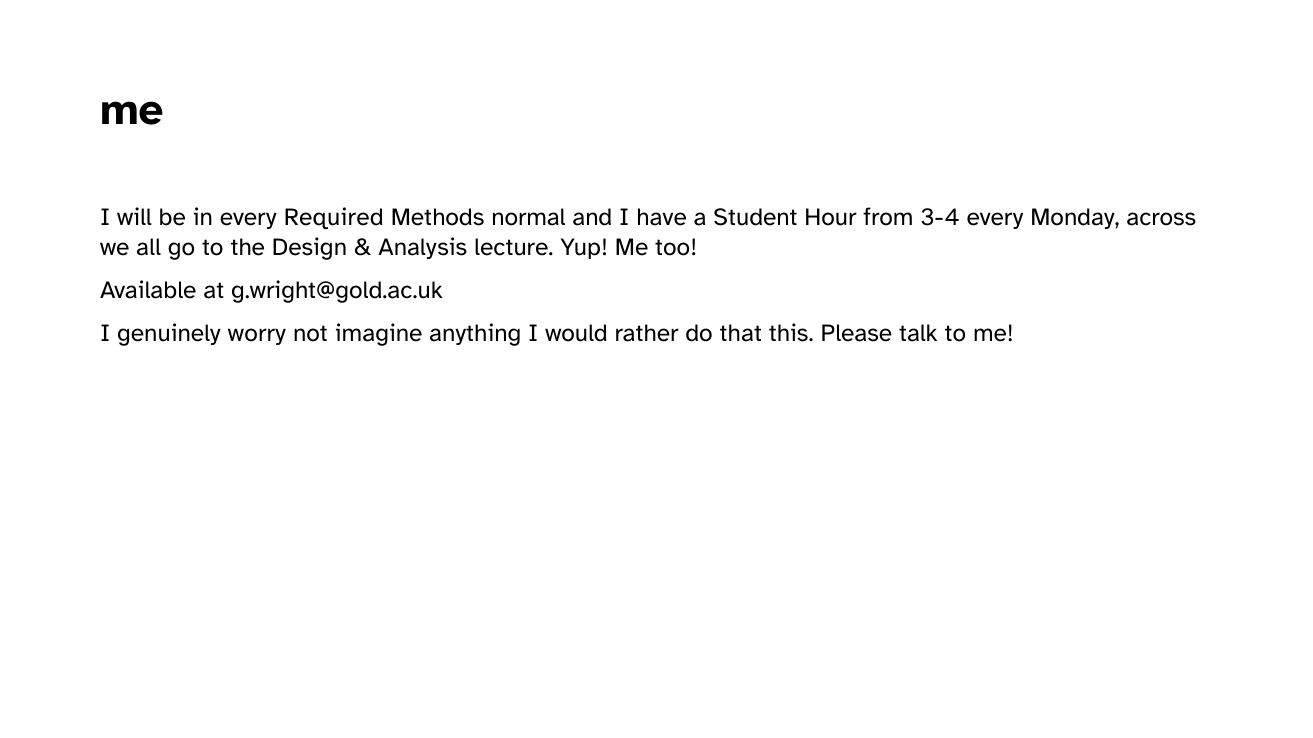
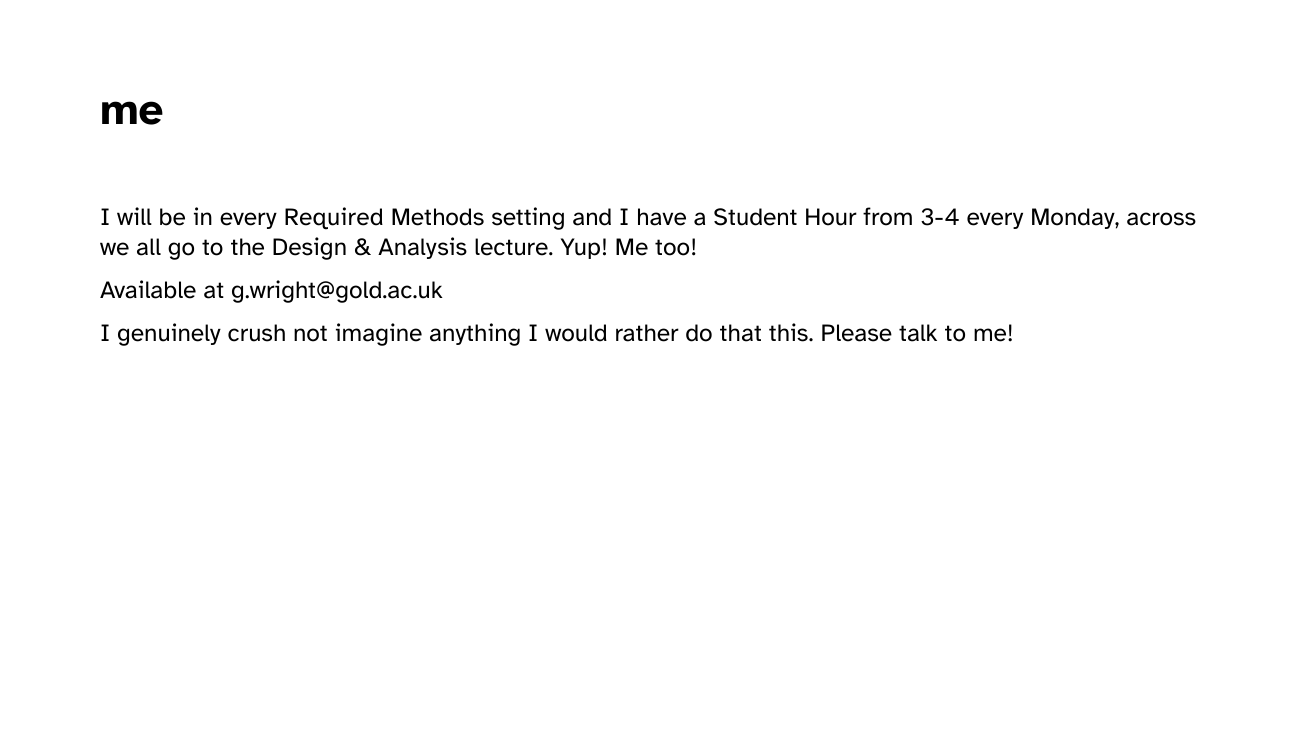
normal: normal -> setting
worry: worry -> crush
